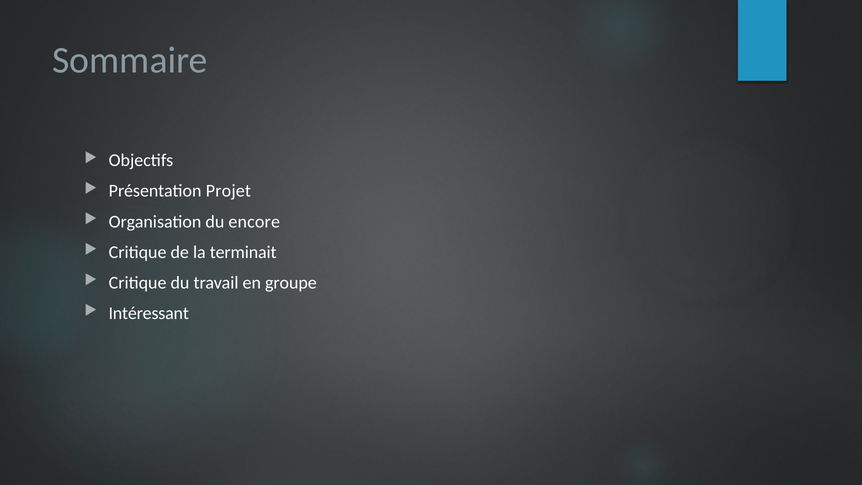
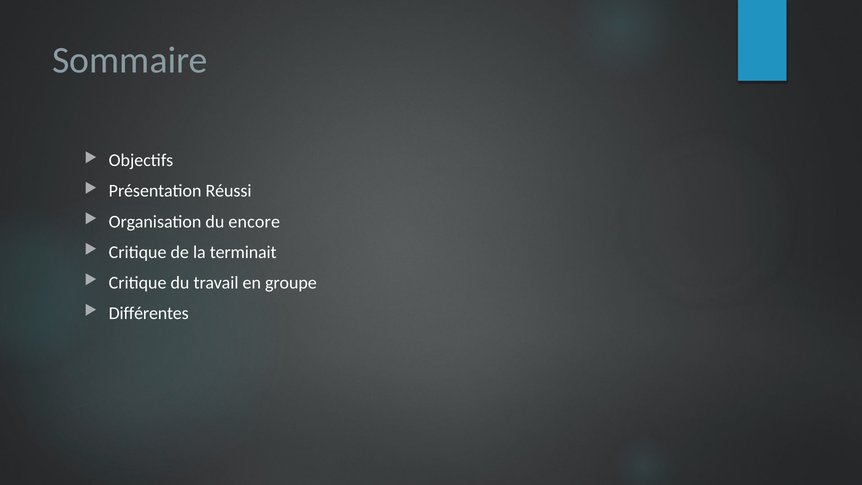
Projet: Projet -> Réussi
Intéressant: Intéressant -> Différentes
